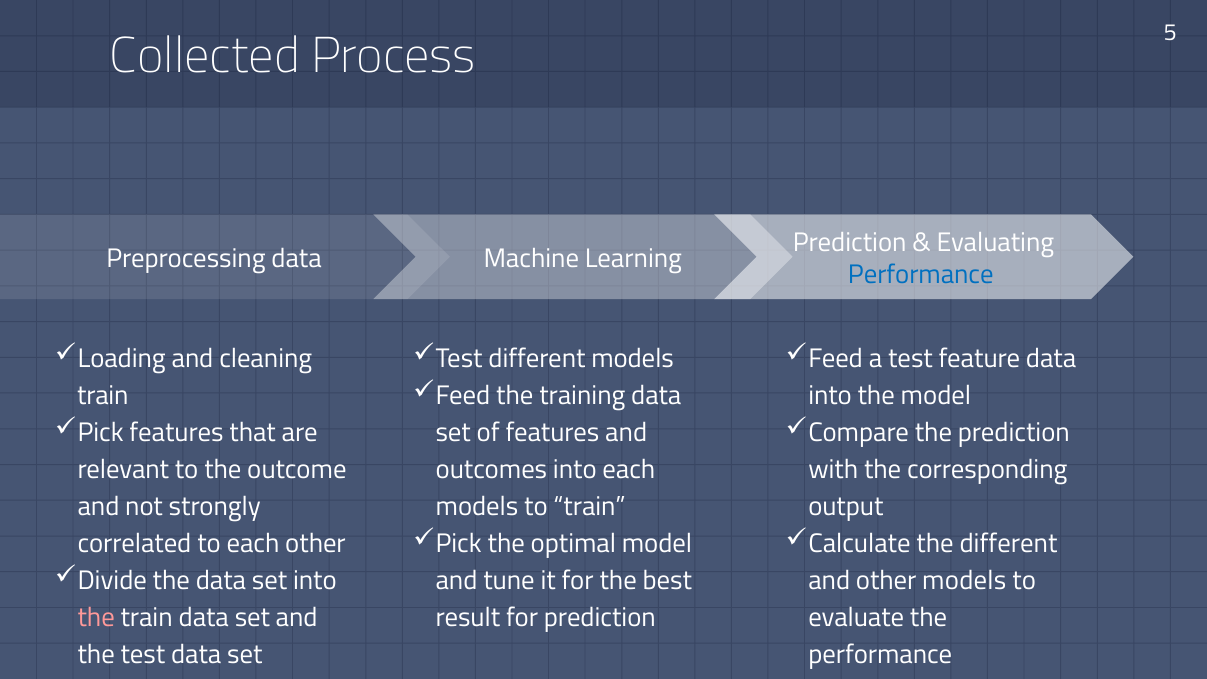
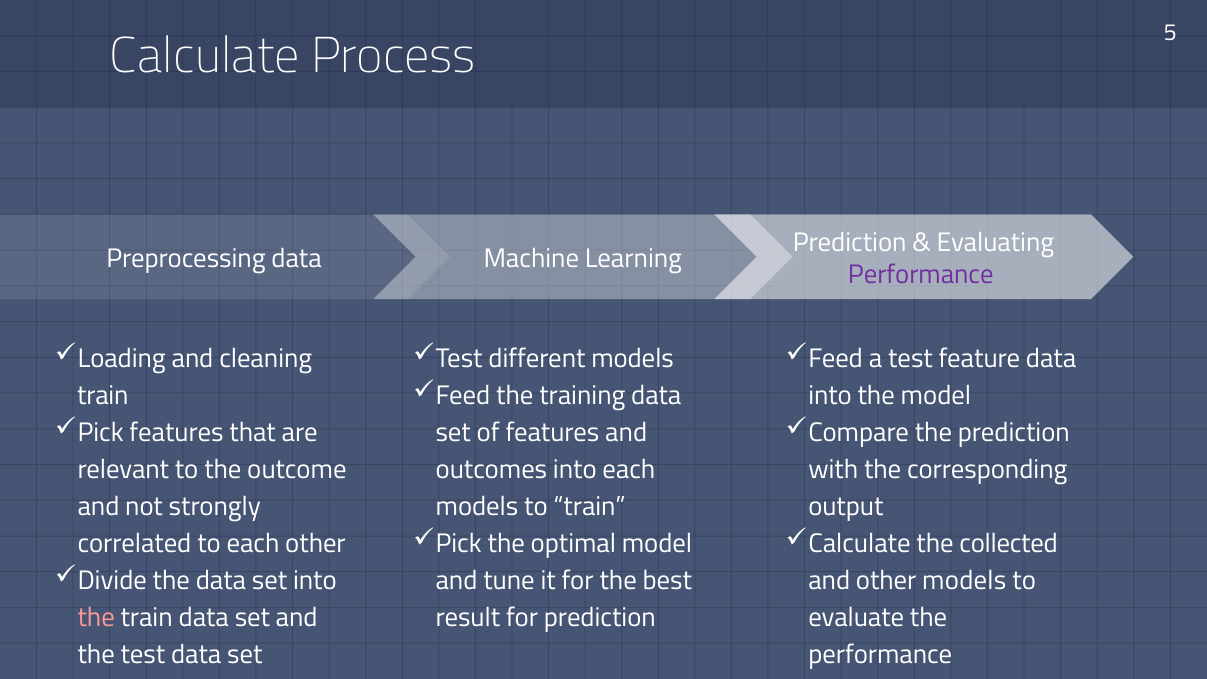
Collected at (205, 56): Collected -> Calculate
Performance at (921, 275) colour: blue -> purple
the different: different -> collected
